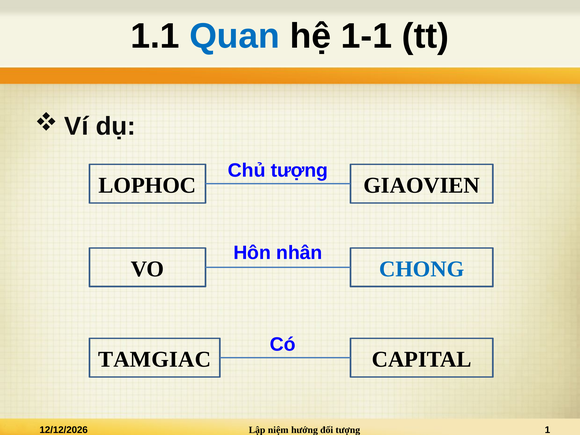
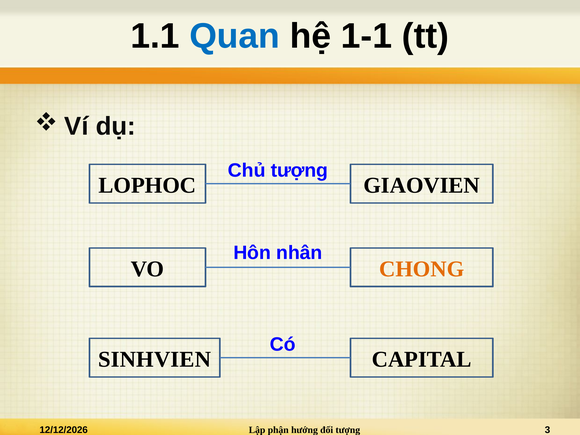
CHONG colour: blue -> orange
TAMGIAC: TAMGIAC -> SINHVIEN
niệm: niệm -> phận
1: 1 -> 3
